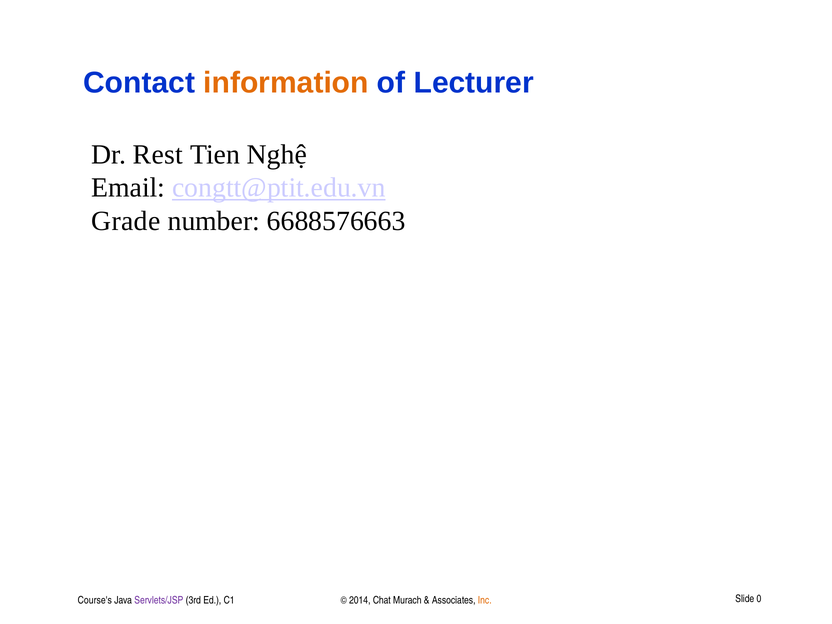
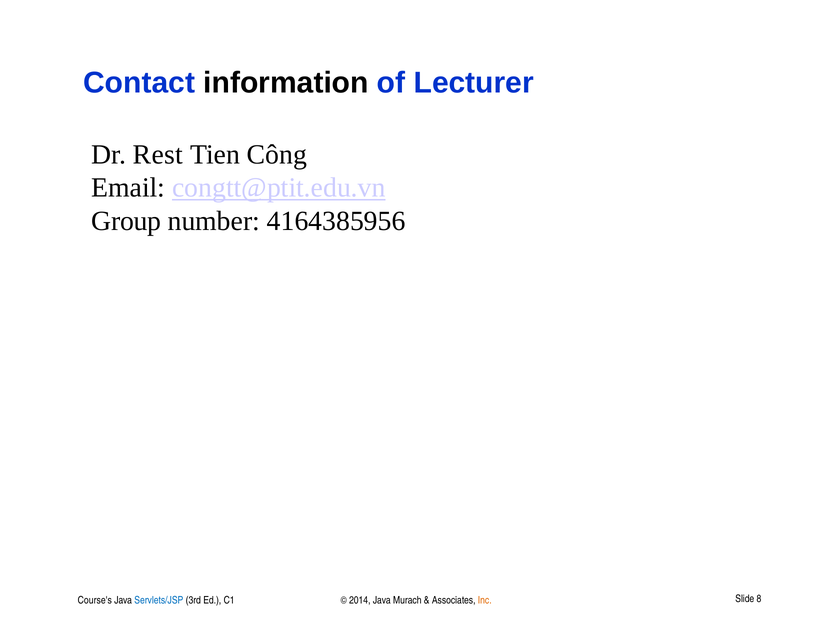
information colour: orange -> black
Nghệ: Nghệ -> Công
Grade: Grade -> Group
6688576663: 6688576663 -> 4164385956
Servlets/JSP colour: purple -> blue
2014 Chat: Chat -> Java
0: 0 -> 8
